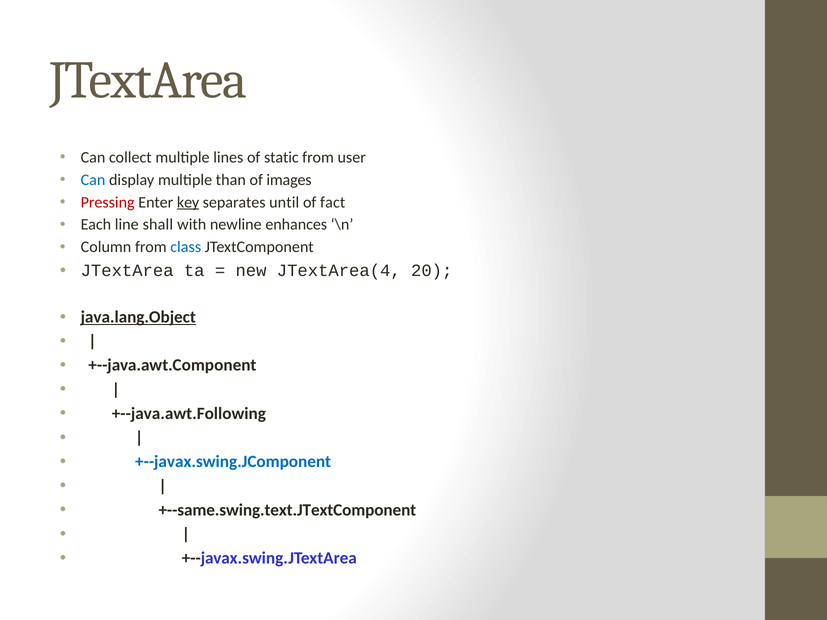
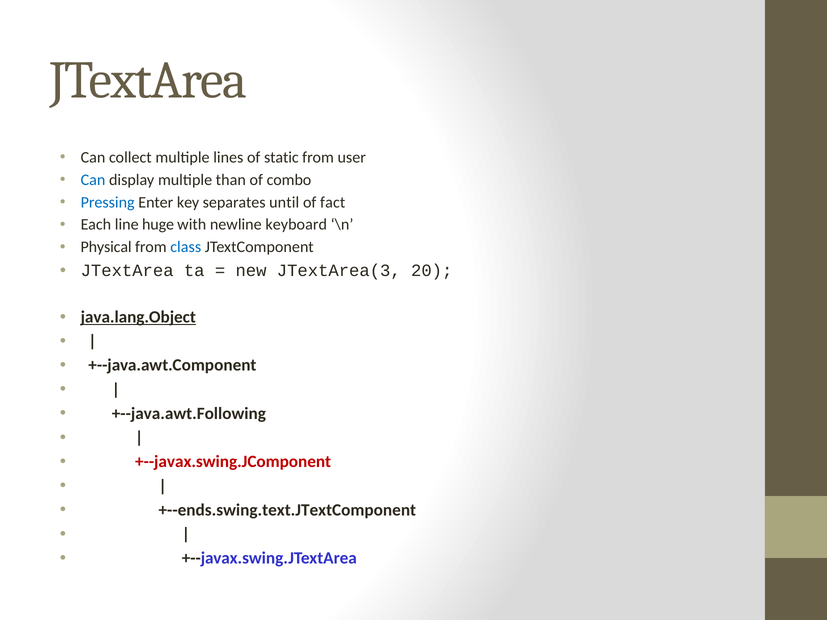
images: images -> combo
Pressing colour: red -> blue
key underline: present -> none
shall: shall -> huge
enhances: enhances -> keyboard
Column: Column -> Physical
JTextArea(4: JTextArea(4 -> JTextArea(3
+--javax.swing.JComponent colour: blue -> red
+--same.swing.text.JTextComponent: +--same.swing.text.JTextComponent -> +--ends.swing.text.JTextComponent
